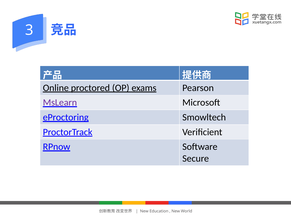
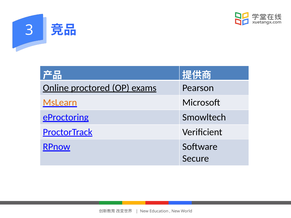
MsLearn colour: purple -> orange
